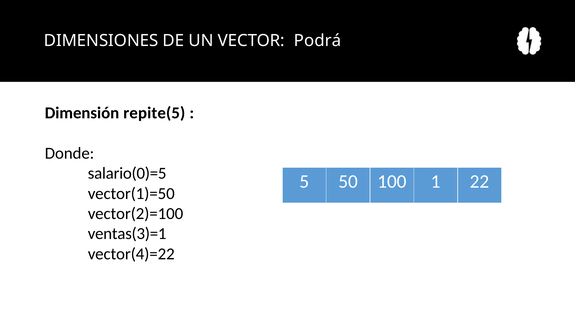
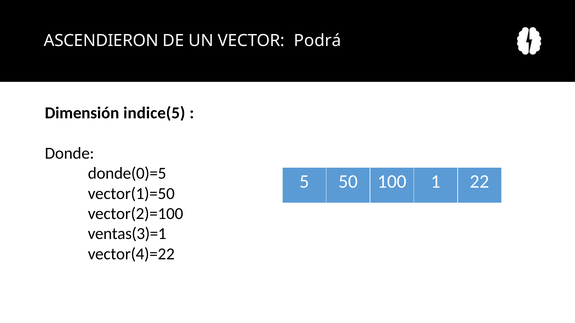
DIMENSIONES: DIMENSIONES -> ASCENDIERON
repite(5: repite(5 -> indice(5
salario(0)=5: salario(0)=5 -> donde(0)=5
